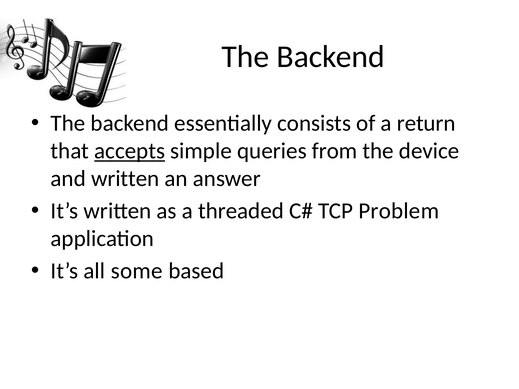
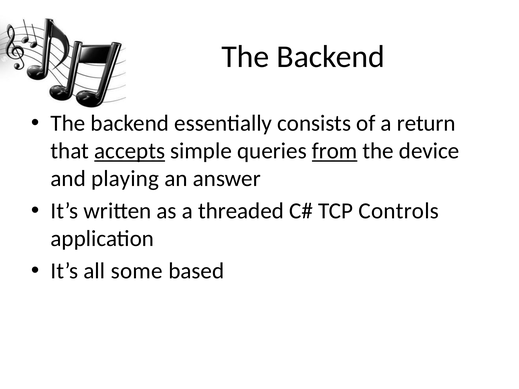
from underline: none -> present
and written: written -> playing
Problem: Problem -> Controls
